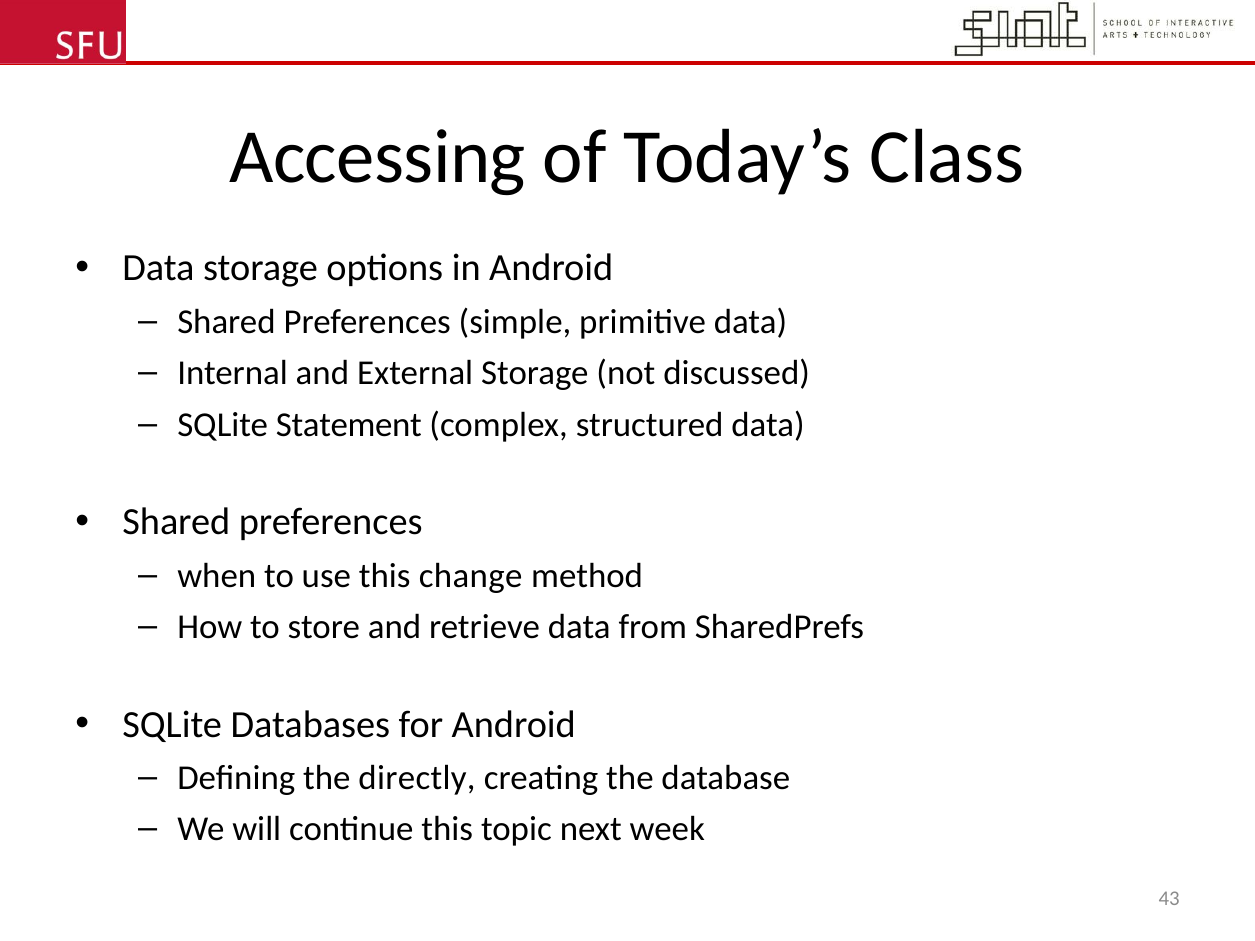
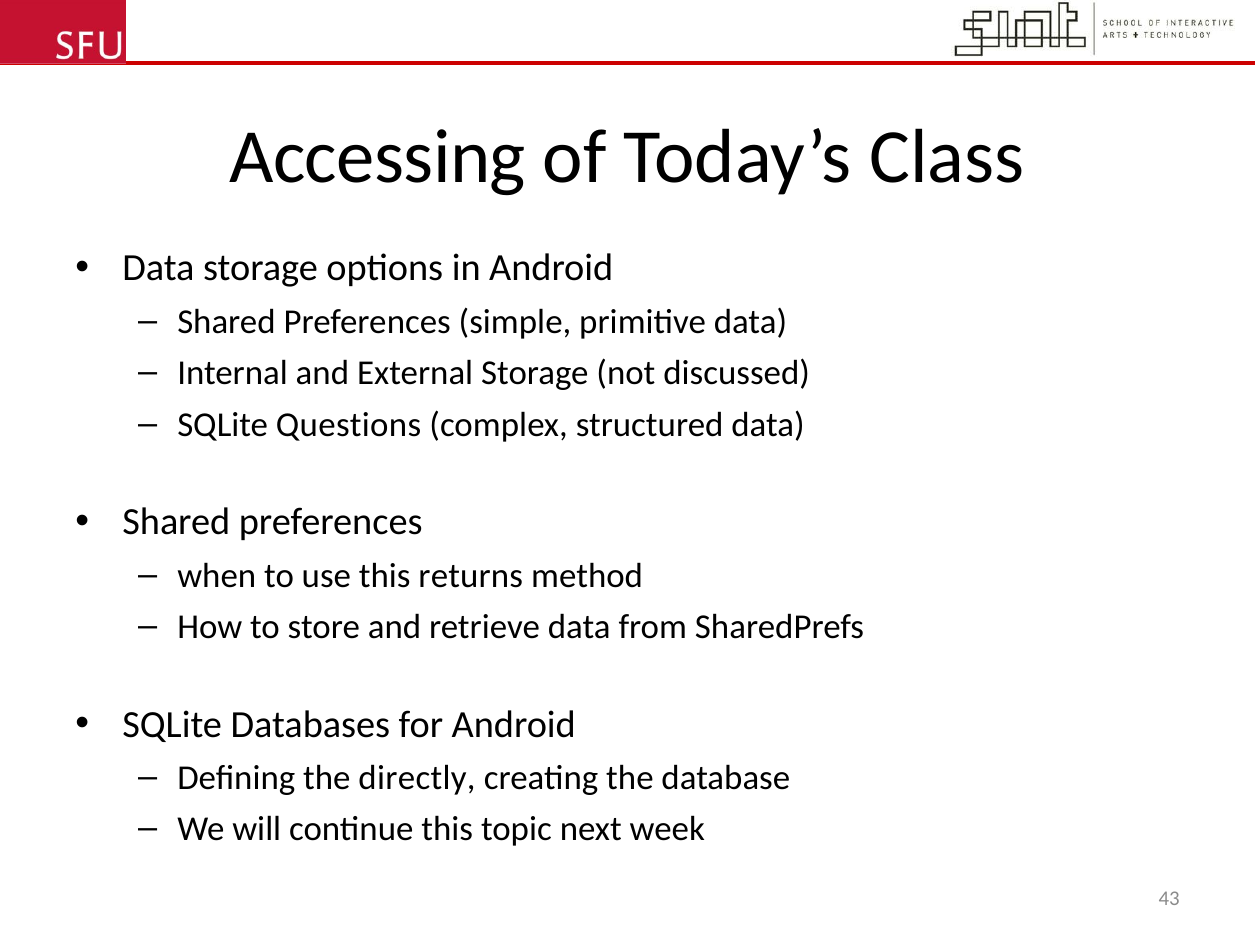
Statement: Statement -> Questions
change: change -> returns
